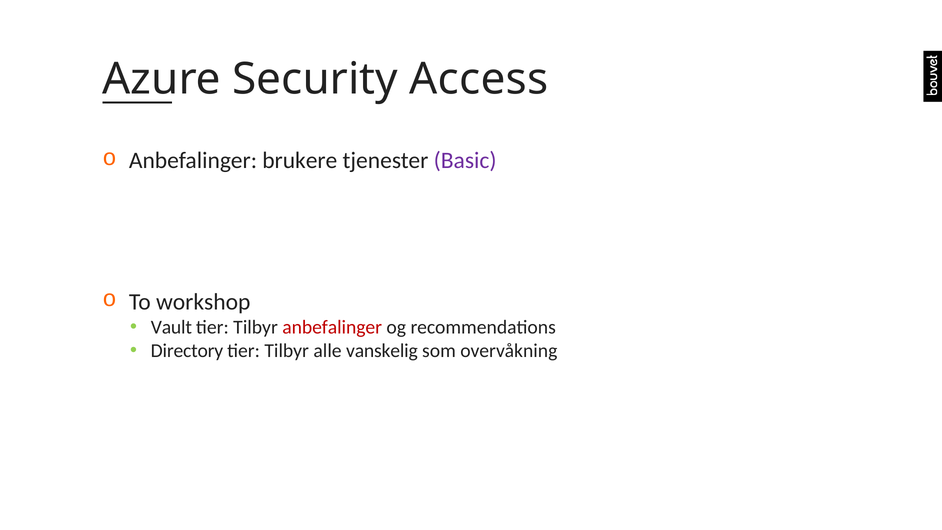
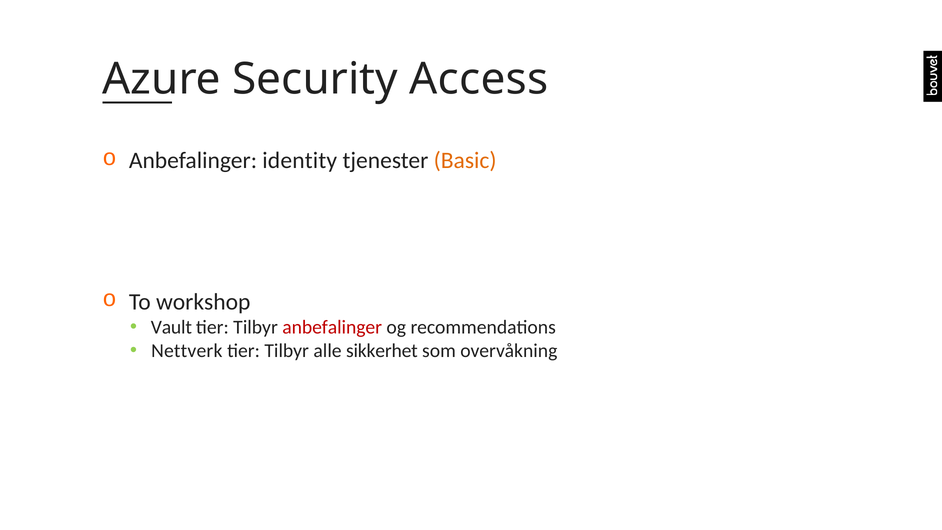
brukere: brukere -> identity
Basic colour: purple -> orange
Directory: Directory -> Nettverk
vanskelig: vanskelig -> sikkerhet
